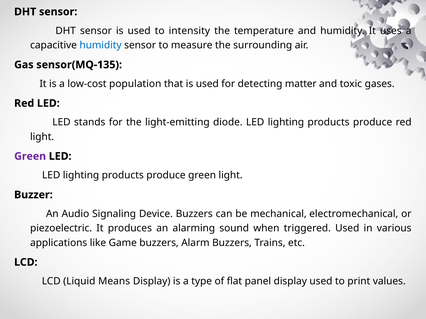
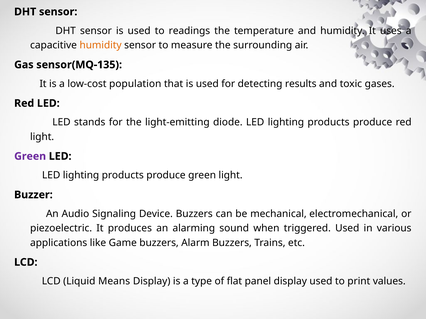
intensity: intensity -> readings
humidity at (101, 45) colour: blue -> orange
matter: matter -> results
